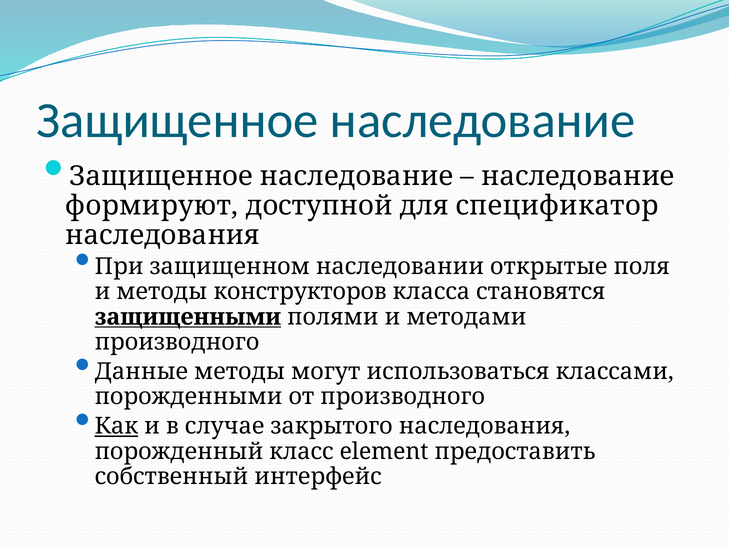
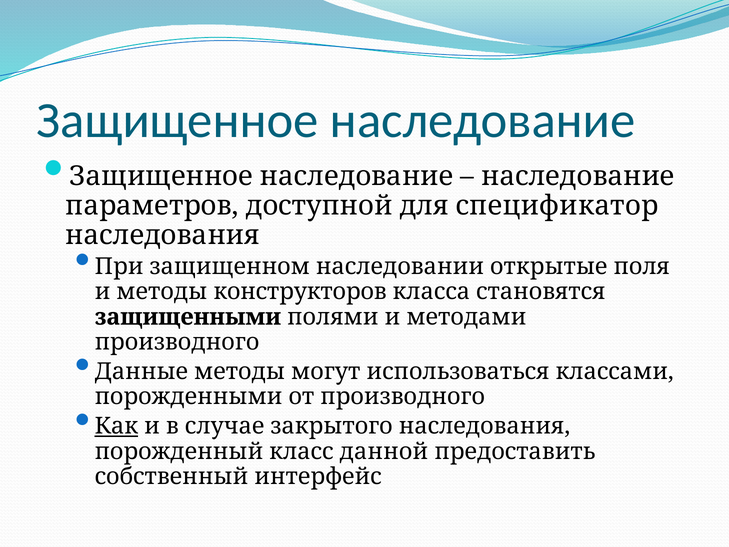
формируют: формируют -> параметров
защищенными underline: present -> none
element: element -> данной
